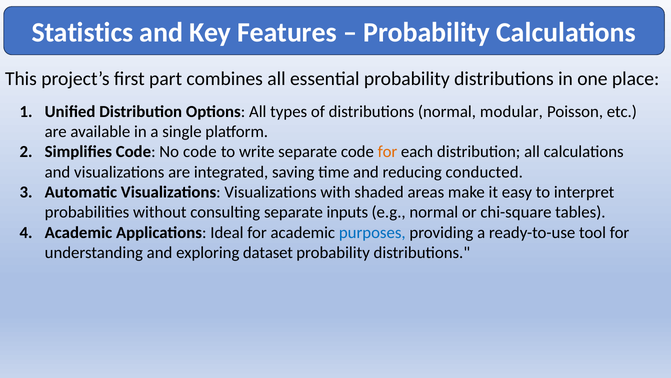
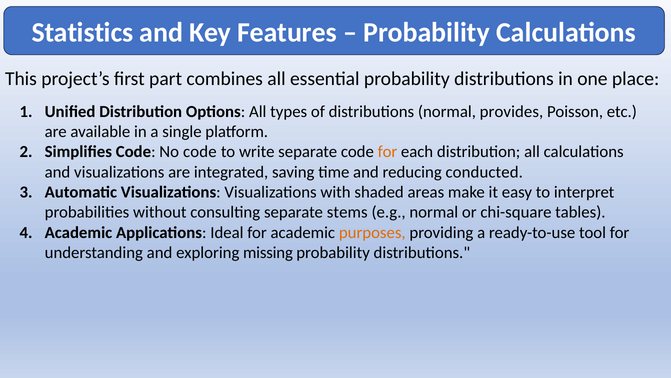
modular: modular -> provides
inputs: inputs -> stems
purposes colour: blue -> orange
dataset: dataset -> missing
